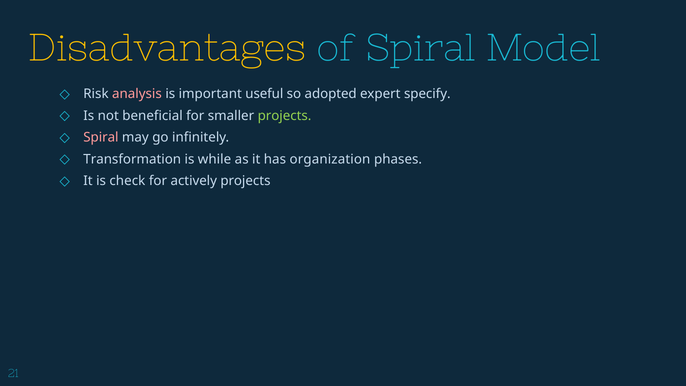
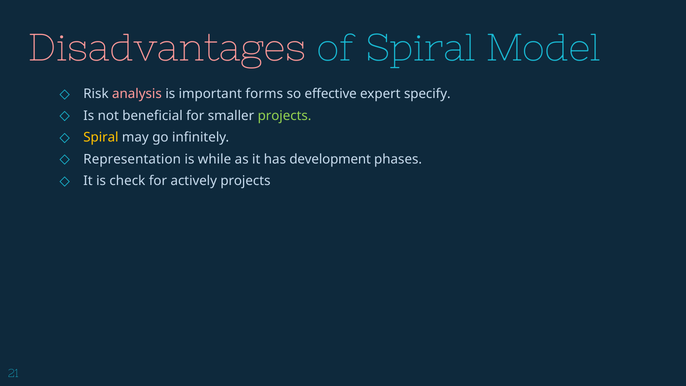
Disadvantages colour: yellow -> pink
useful: useful -> forms
adopted: adopted -> effective
Spiral at (101, 137) colour: pink -> yellow
Transformation: Transformation -> Representation
organization: organization -> development
